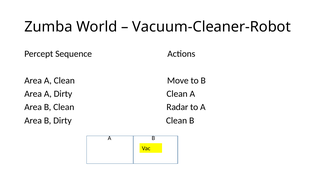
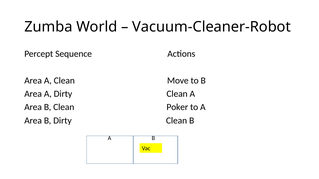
Radar: Radar -> Poker
